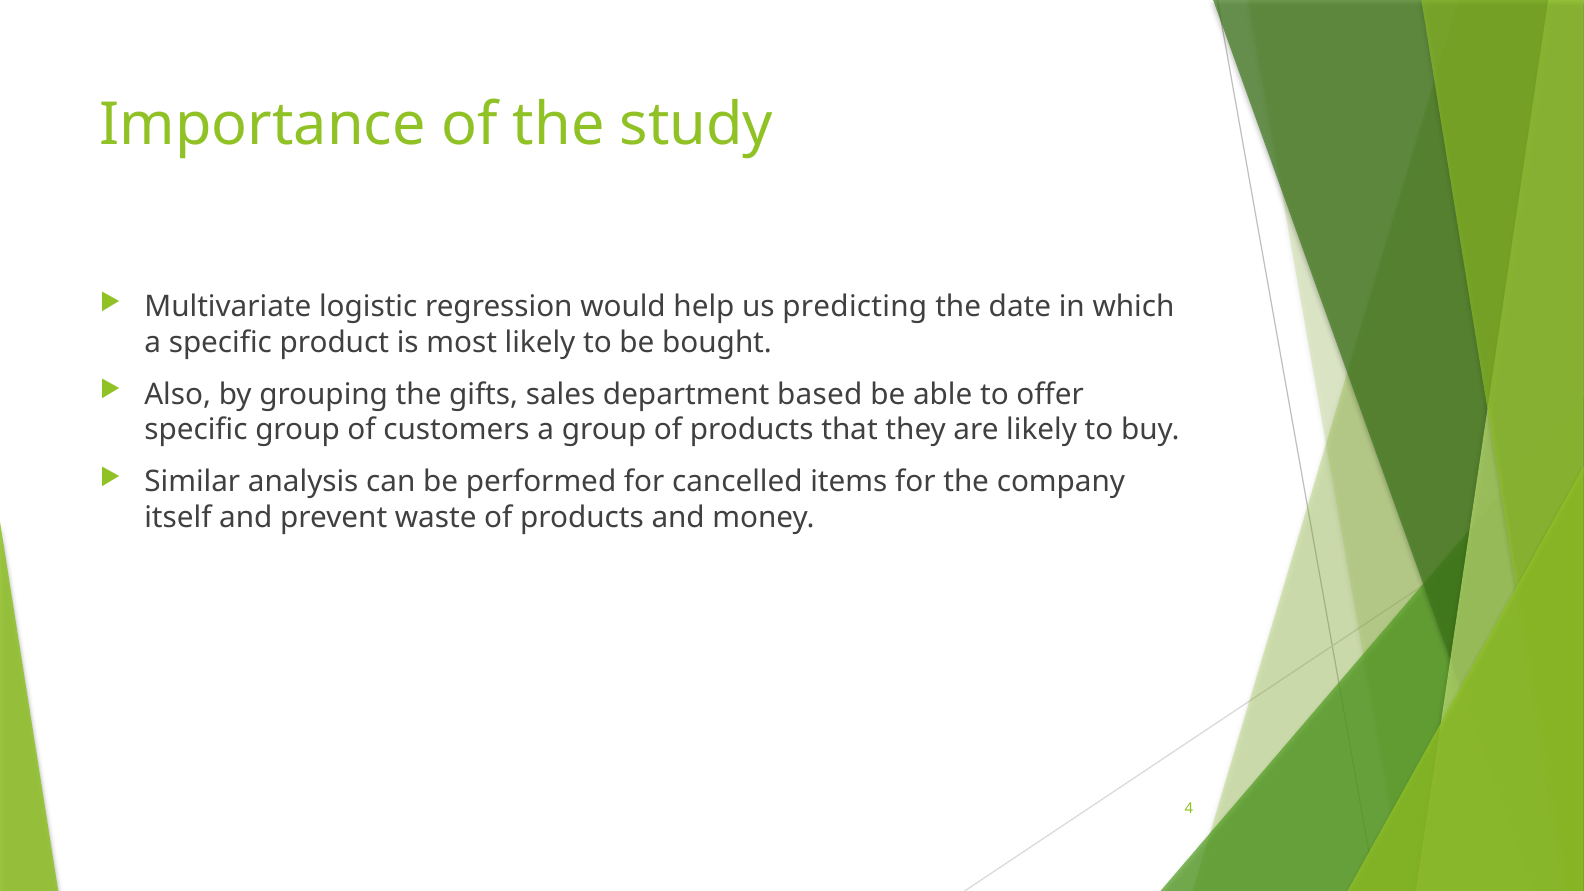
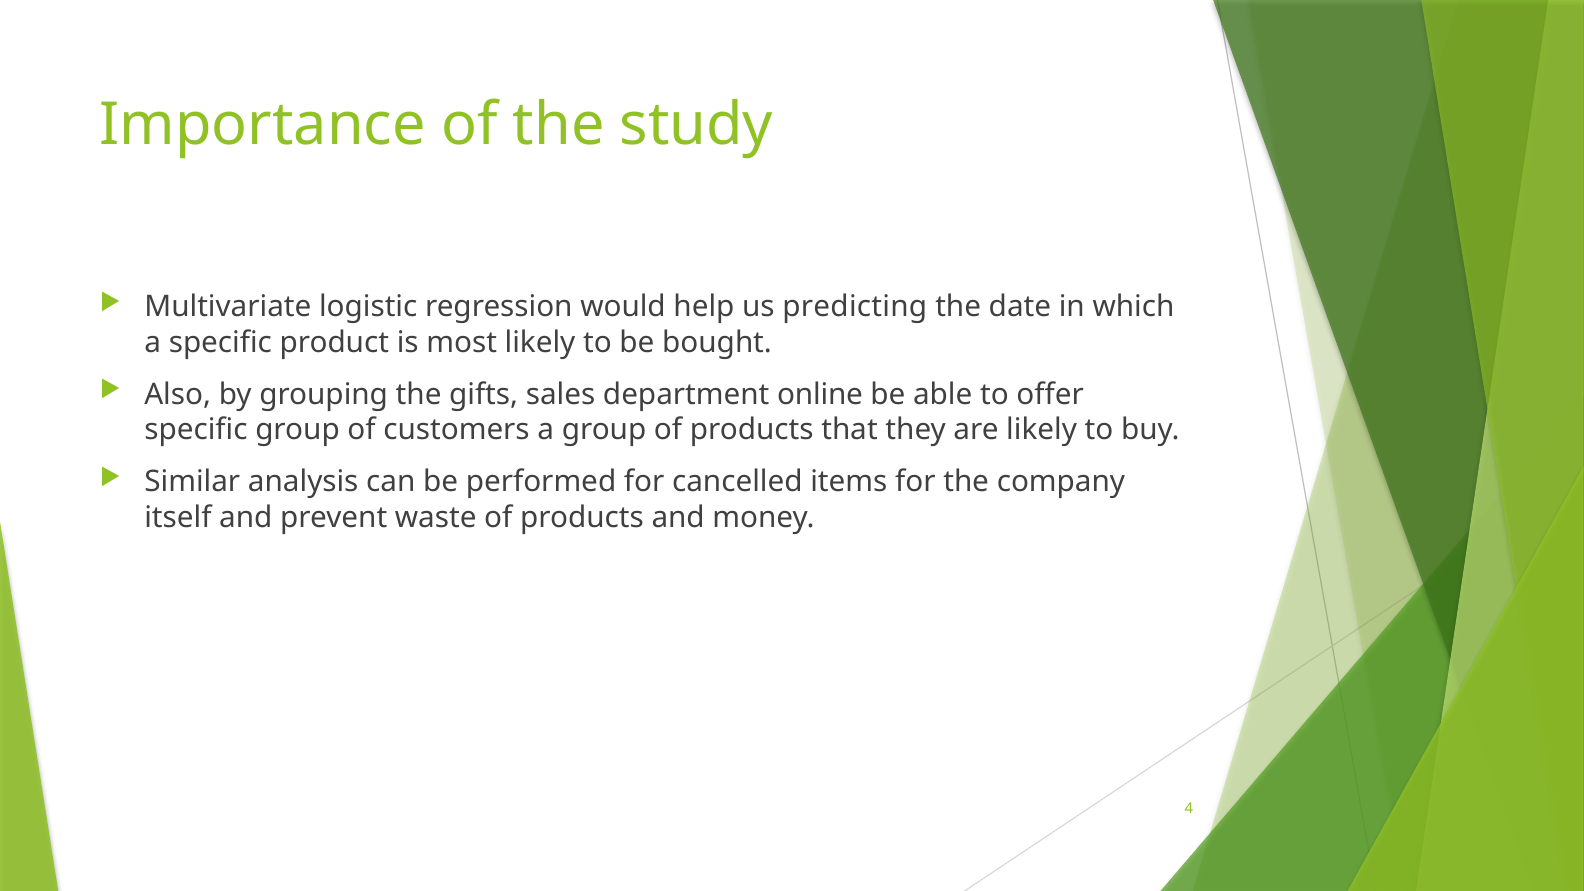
based: based -> online
